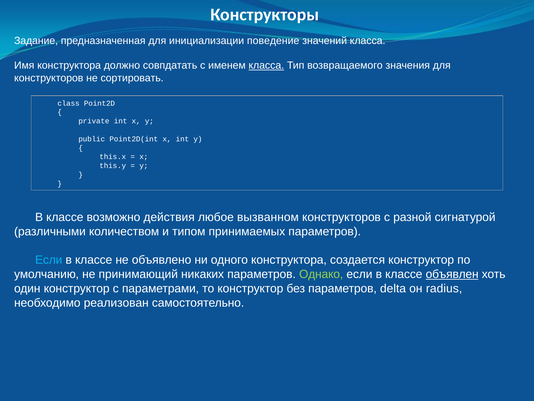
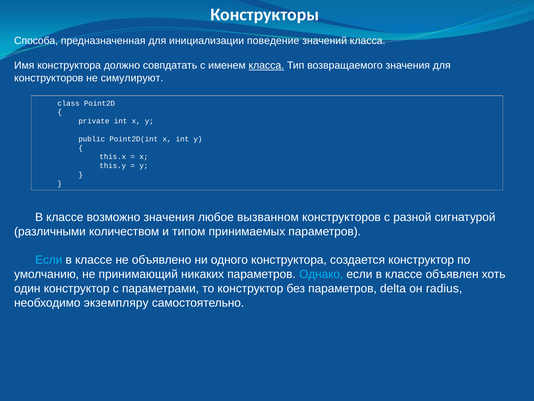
Задание: Задание -> Способа
сортировать: сортировать -> симулируют
возможно действия: действия -> значения
Однако colour: light green -> light blue
объявлен underline: present -> none
реализован: реализован -> экземпляру
